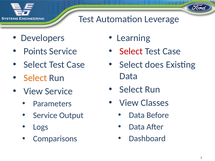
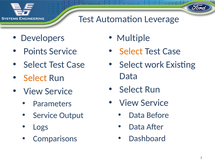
Learning: Learning -> Multiple
Select at (131, 51) colour: red -> orange
does: does -> work
Classes at (155, 103): Classes -> Service
